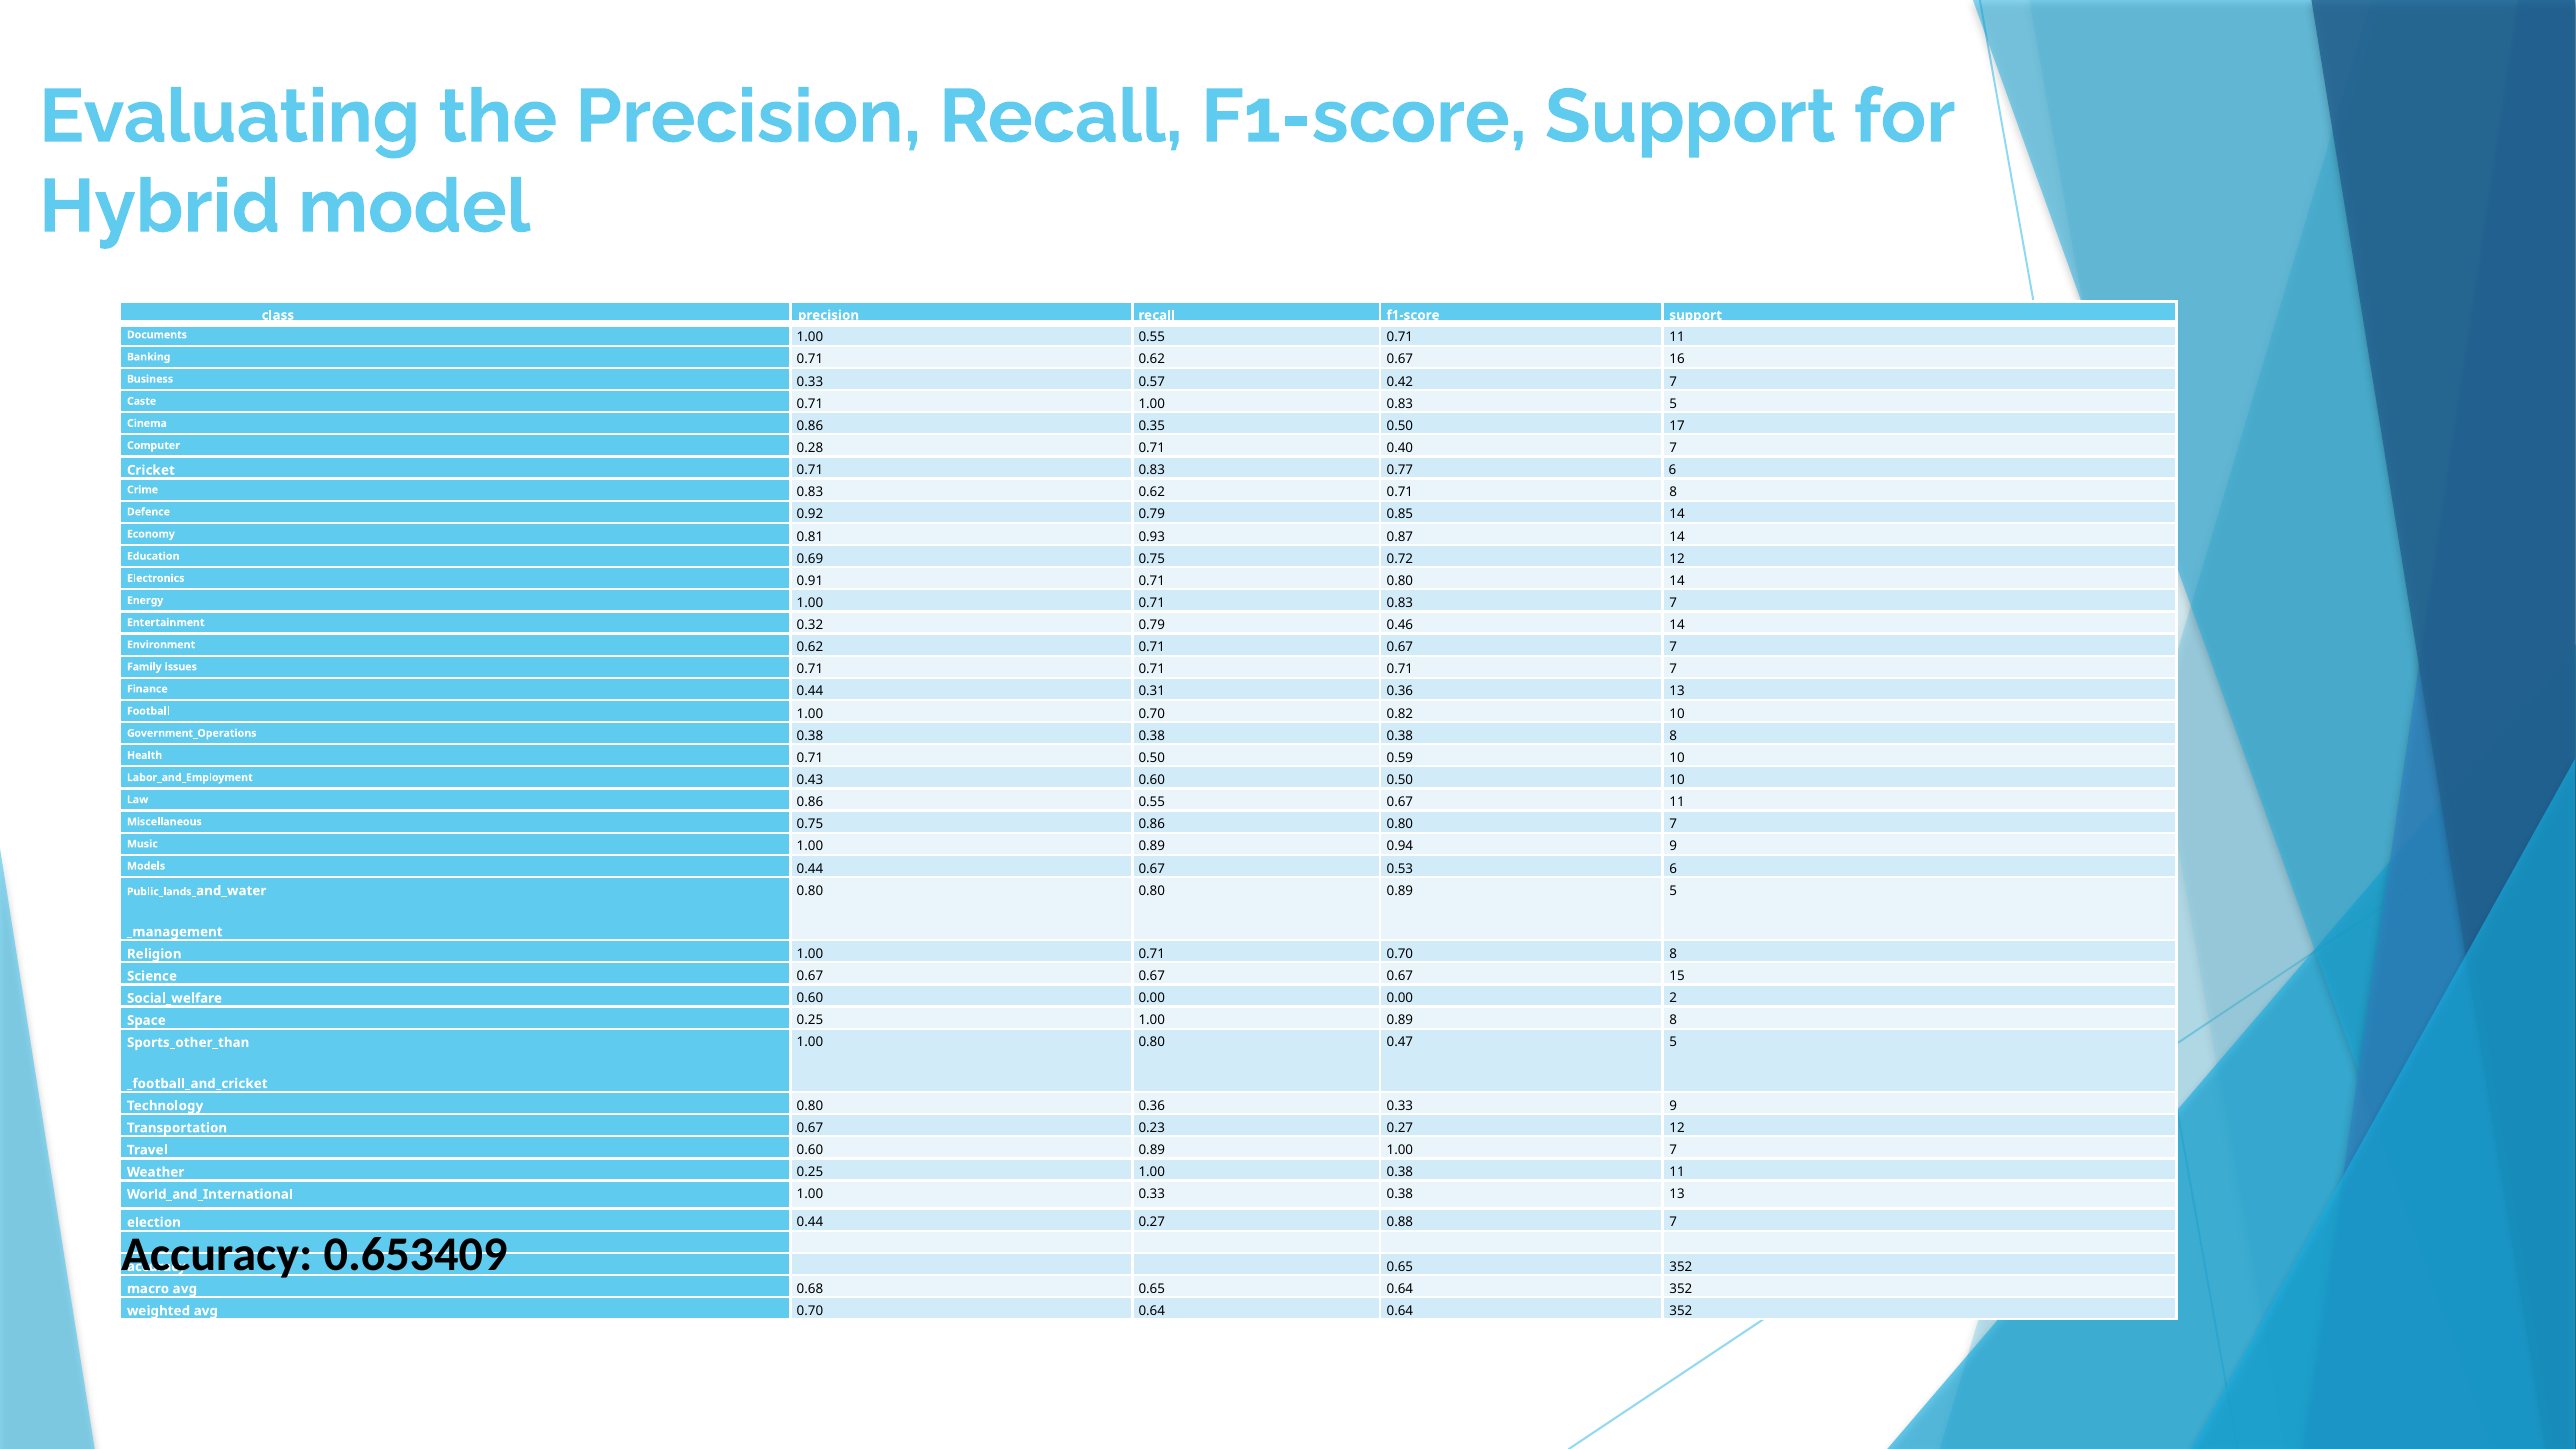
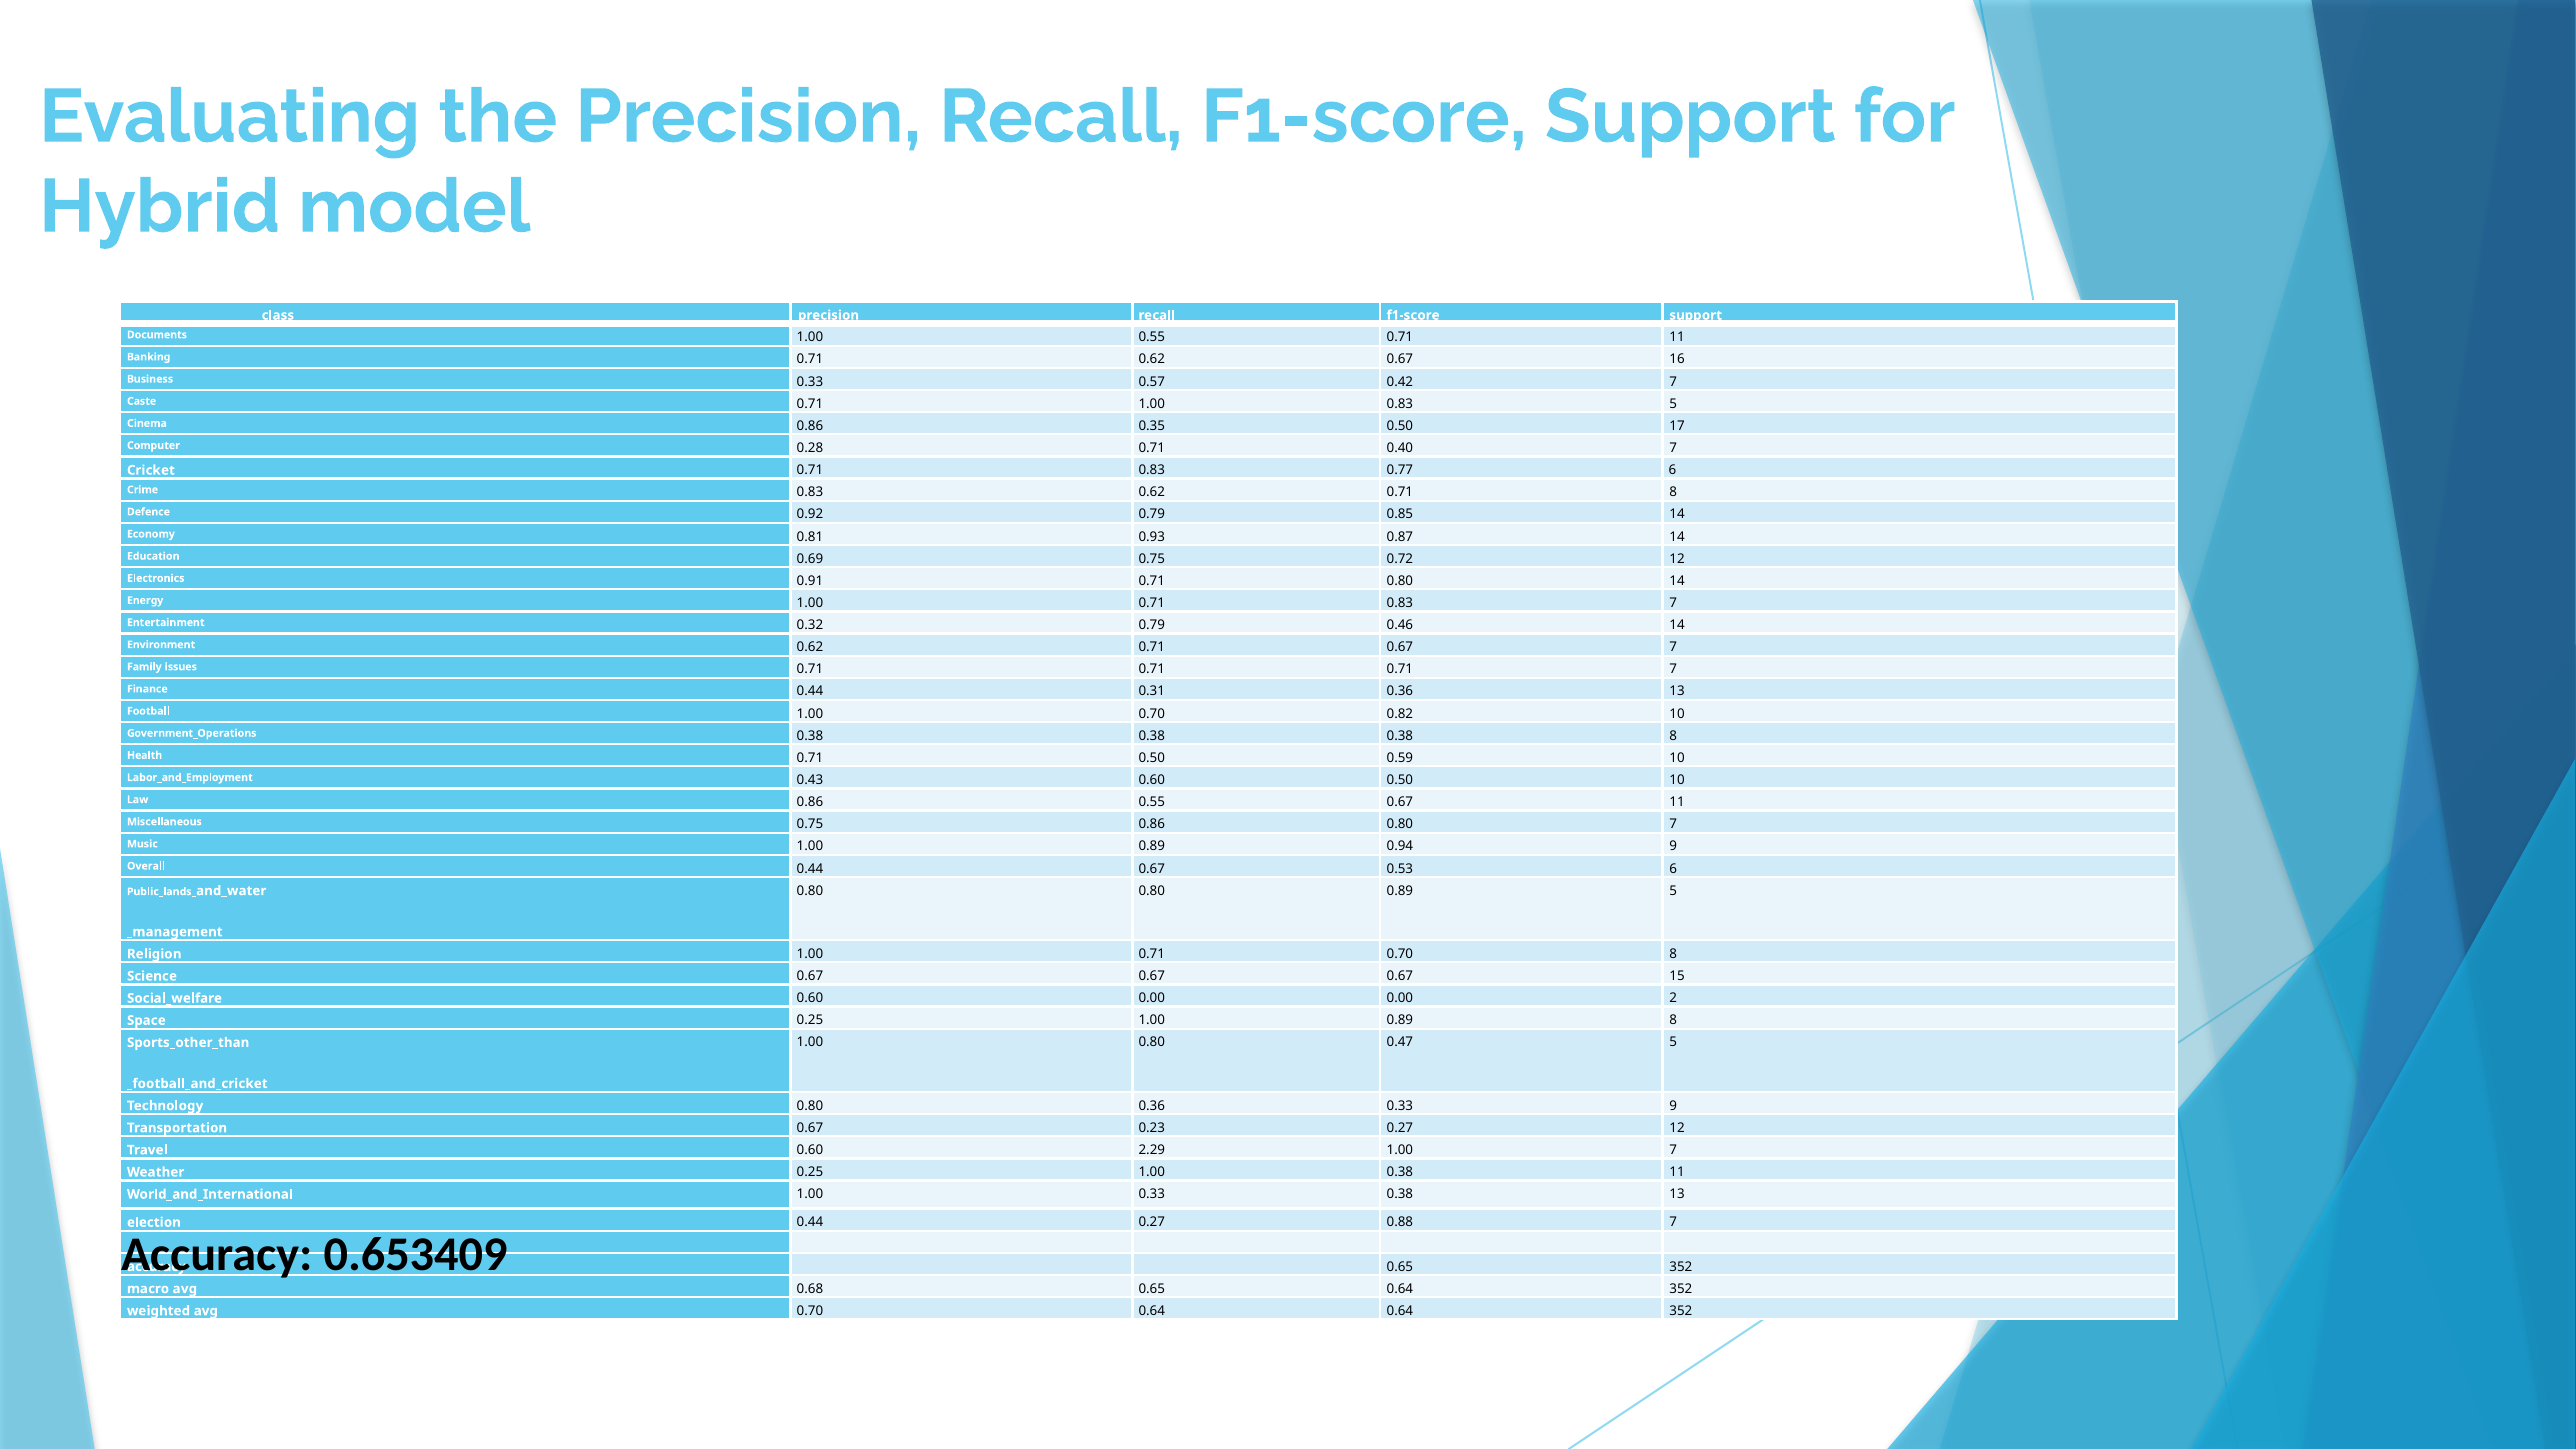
Models: Models -> Overall
0.60 0.89: 0.89 -> 2.29
